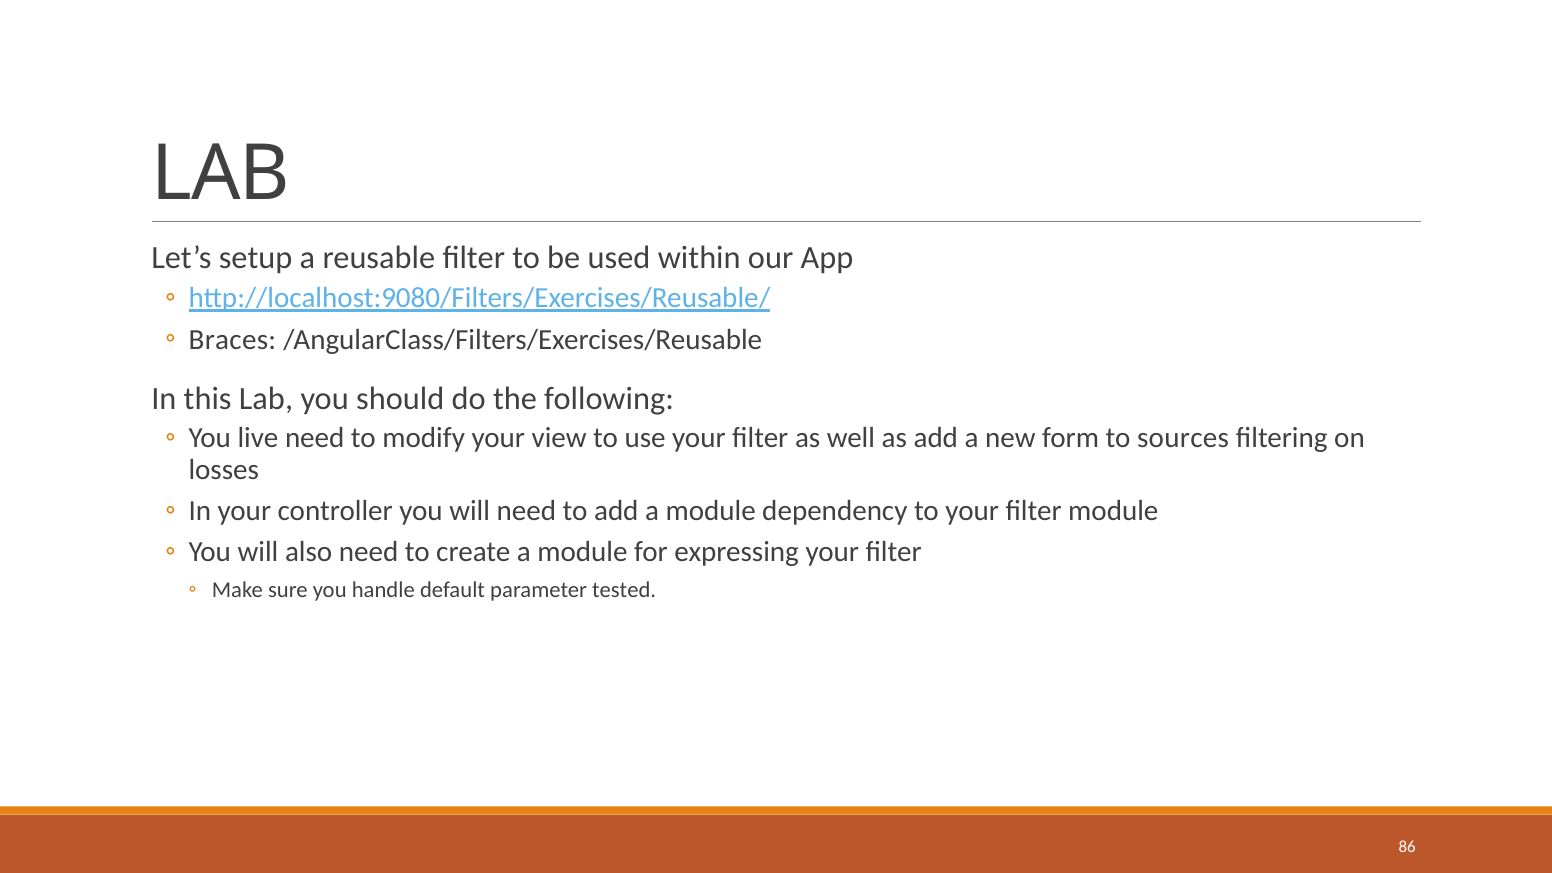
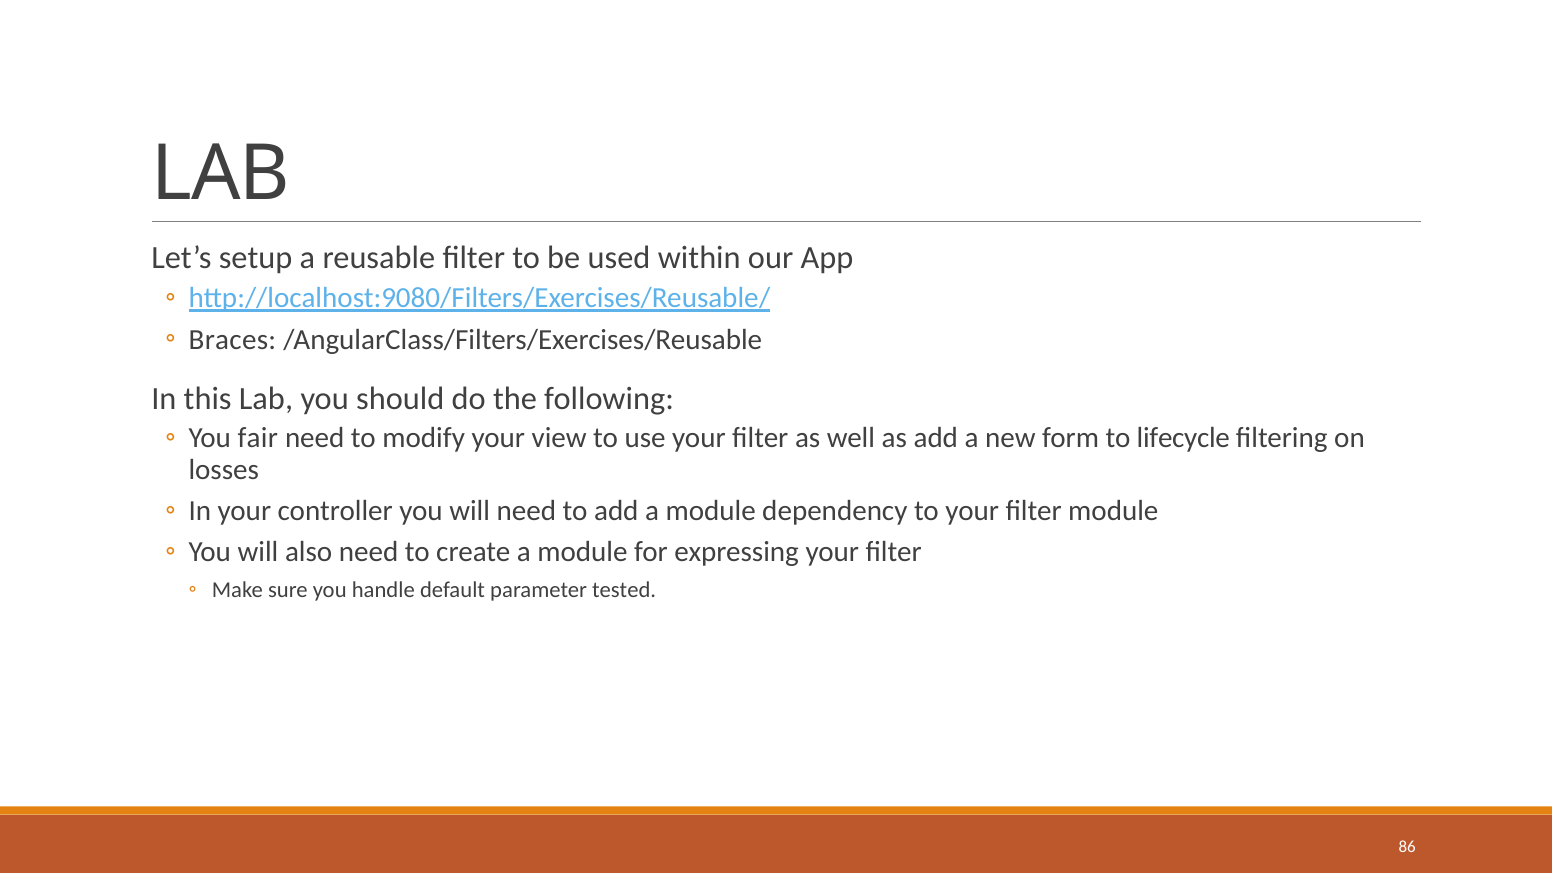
live: live -> fair
sources: sources -> lifecycle
